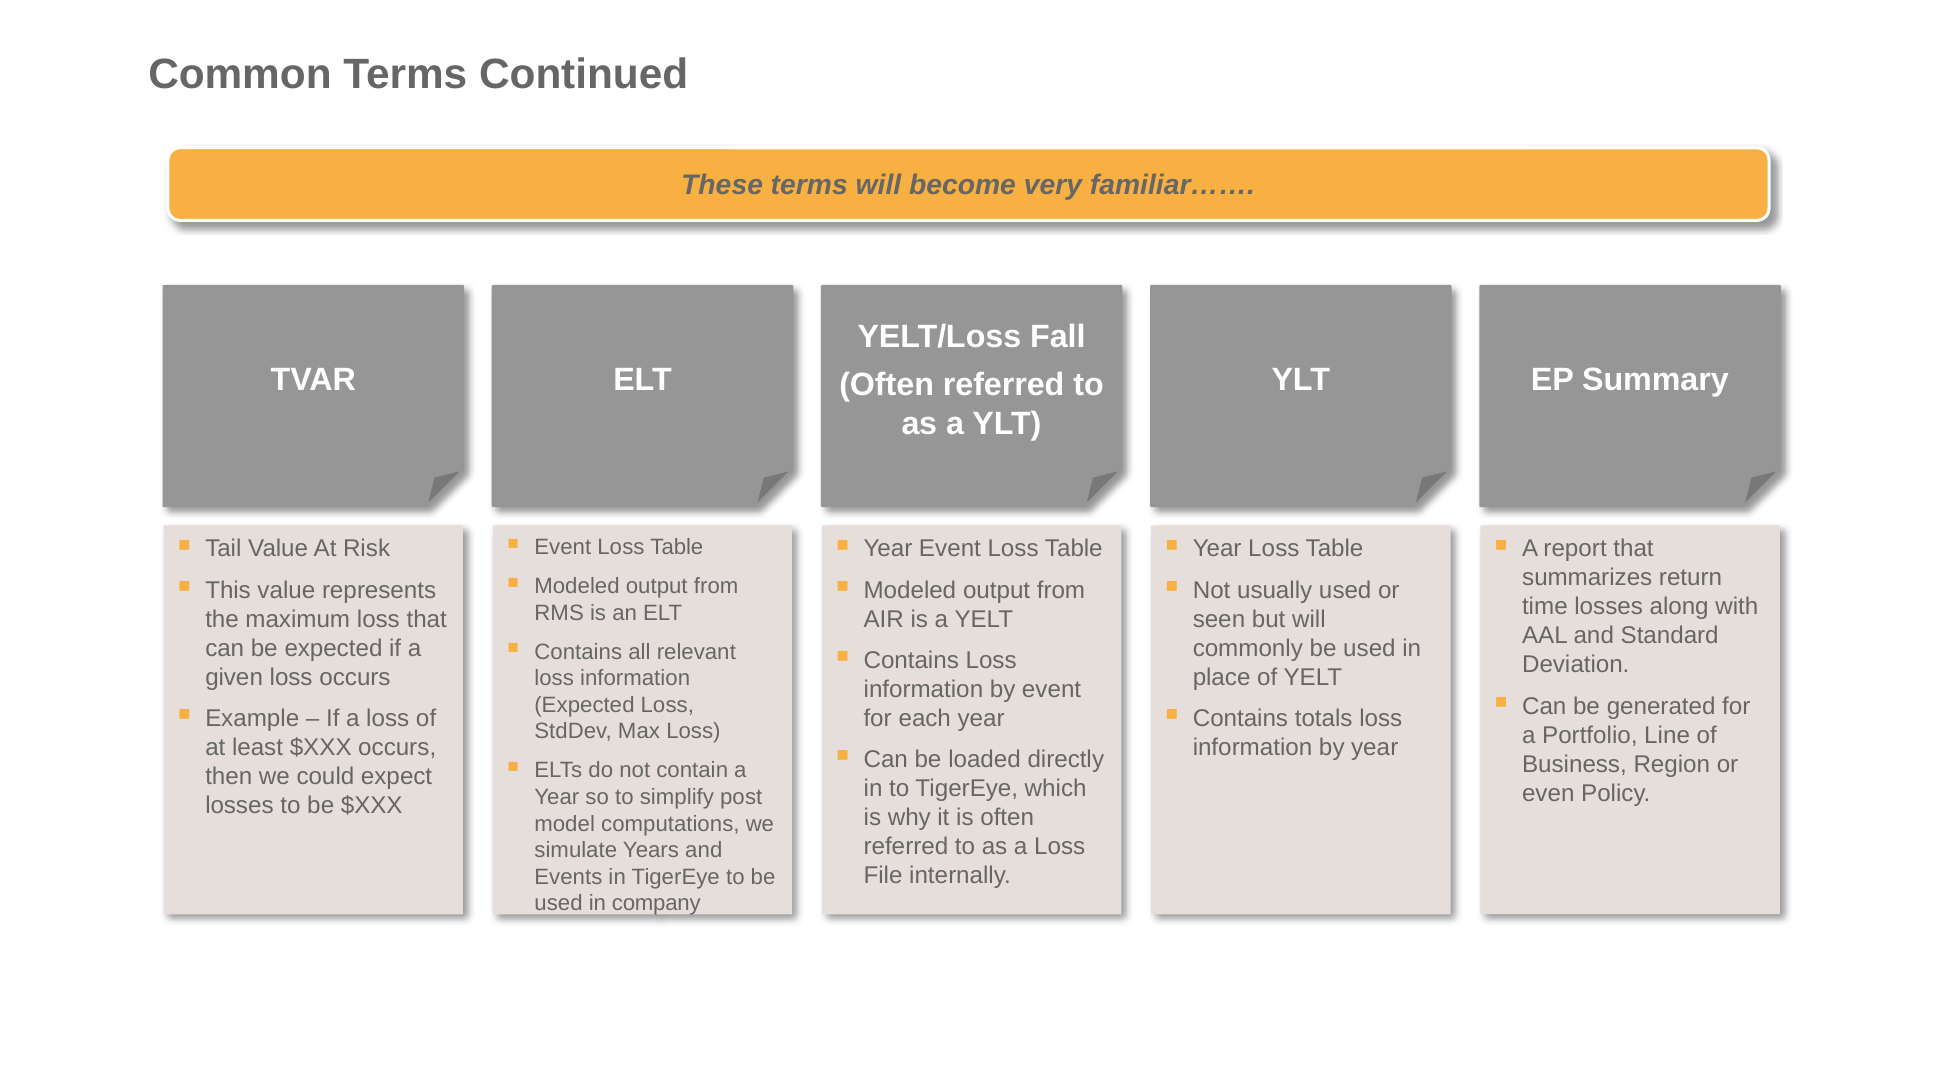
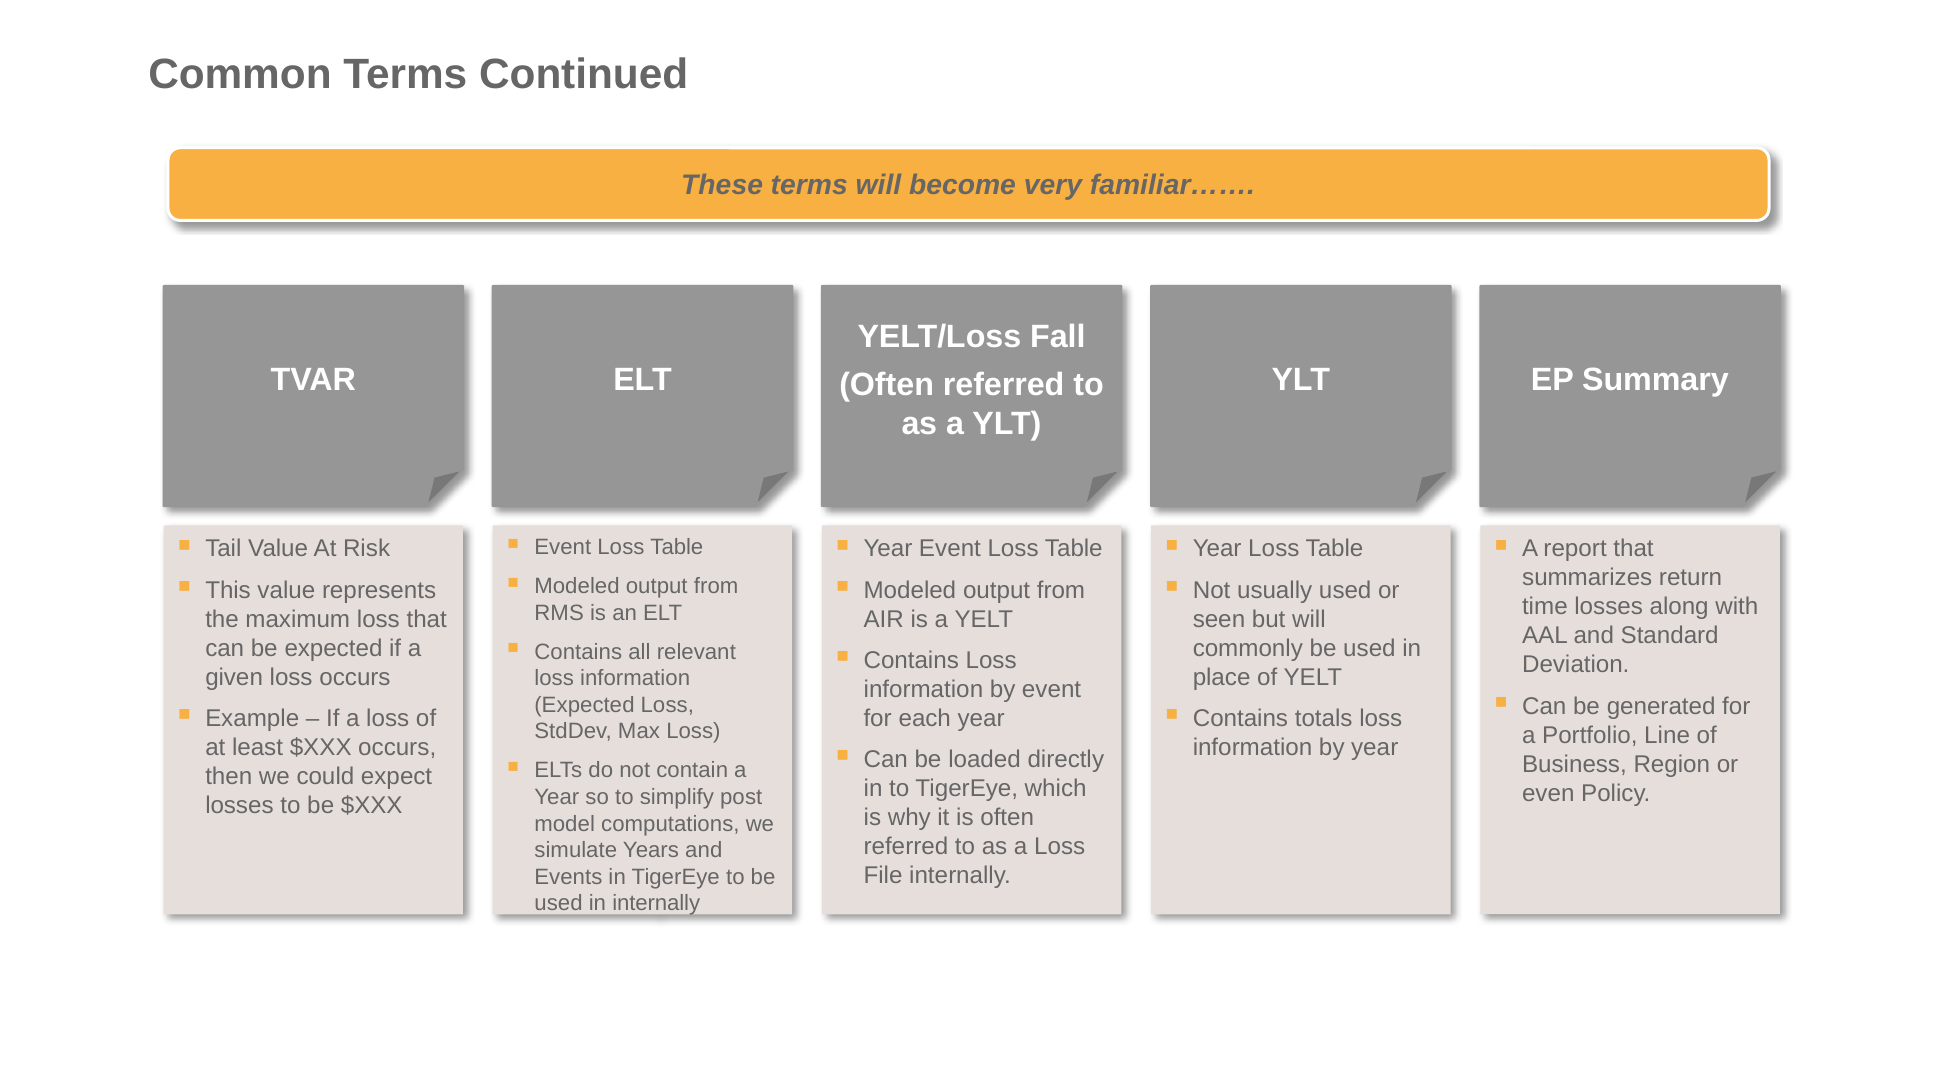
in company: company -> internally
